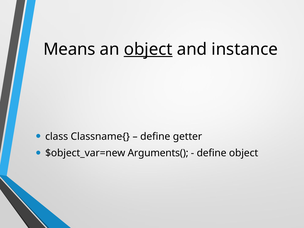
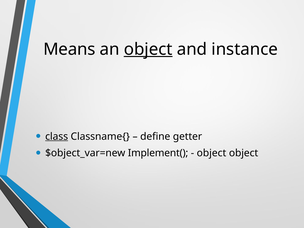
class underline: none -> present
Arguments(: Arguments( -> Implement(
define at (212, 153): define -> object
